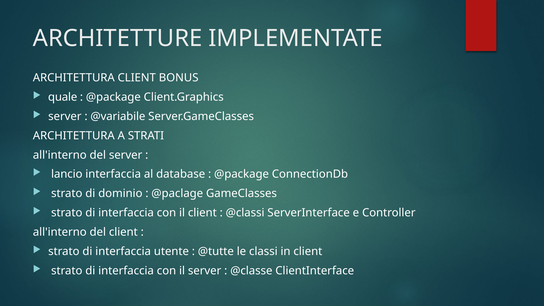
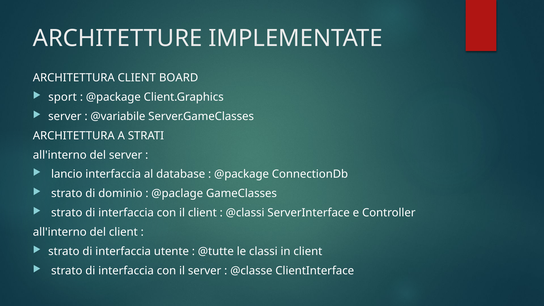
BONUS: BONUS -> BOARD
quale: quale -> sport
